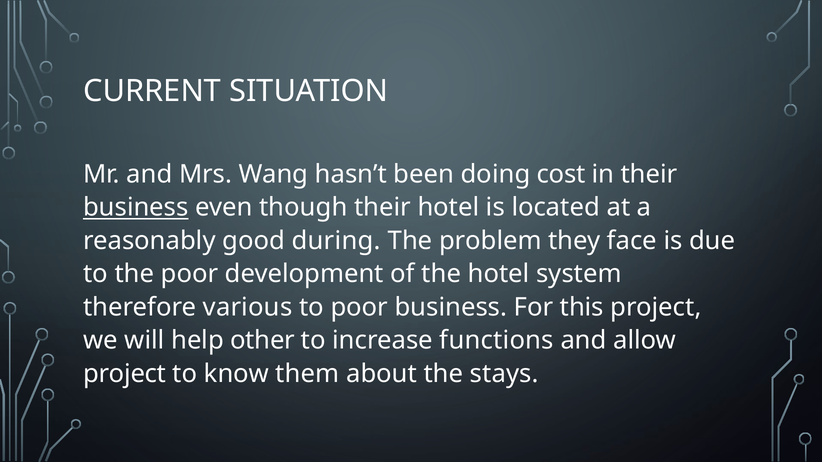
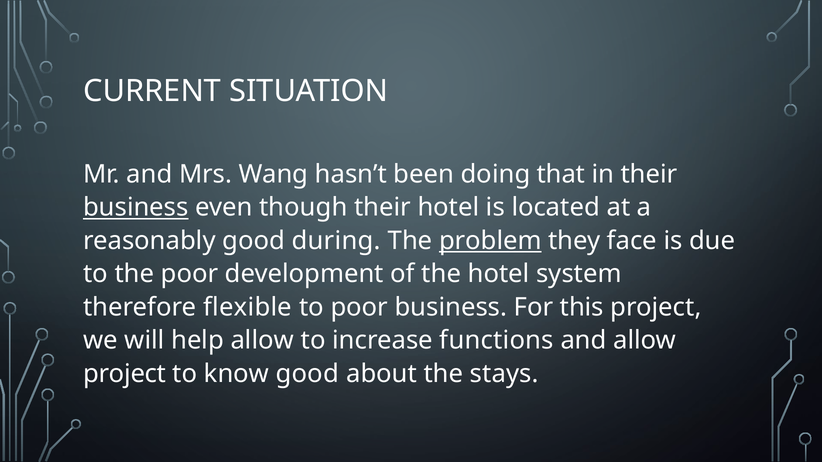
cost: cost -> that
problem underline: none -> present
various: various -> flexible
help other: other -> allow
know them: them -> good
